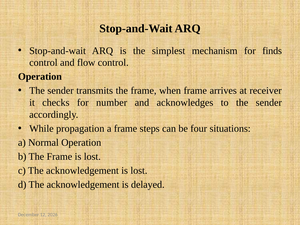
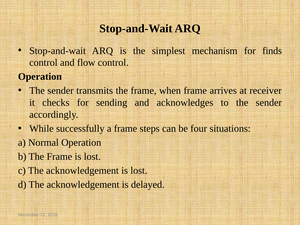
number: number -> sending
propagation: propagation -> successfully
